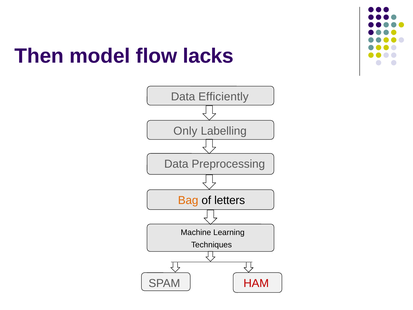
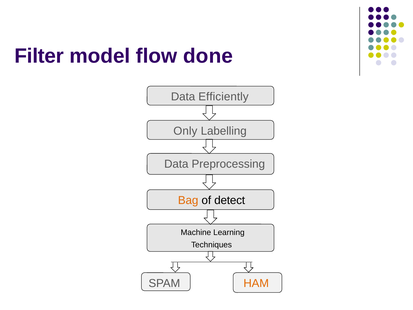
Then: Then -> Filter
lacks: lacks -> done
letters: letters -> detect
HAM colour: red -> orange
